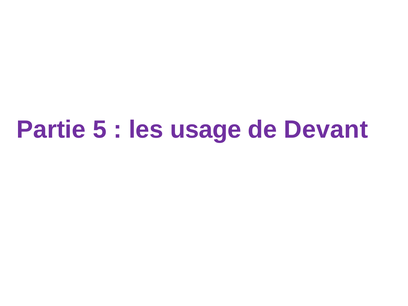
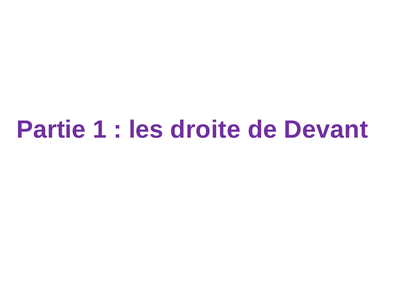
5: 5 -> 1
usage: usage -> droite
